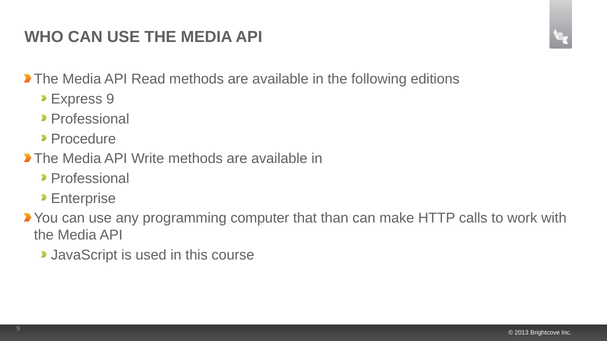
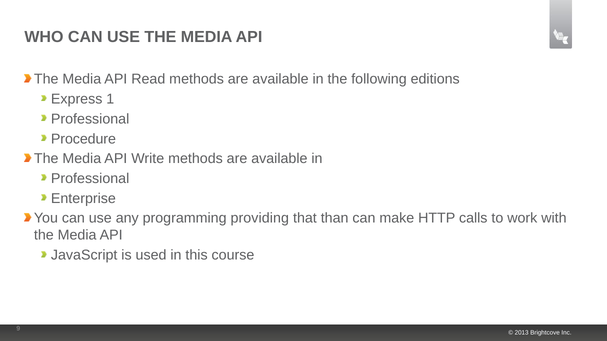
Express 9: 9 -> 1
computer: computer -> providing
